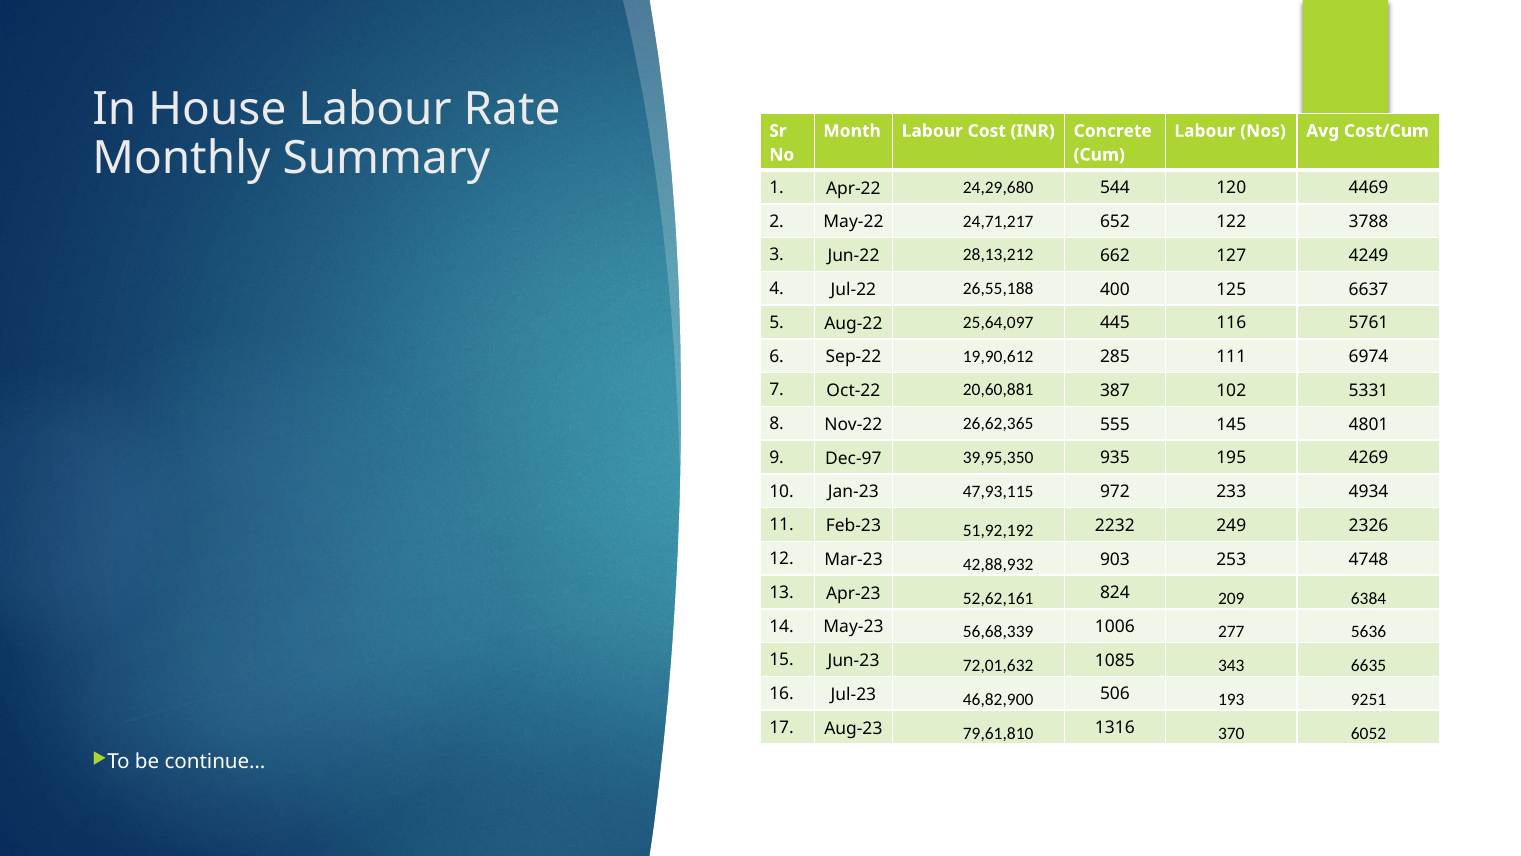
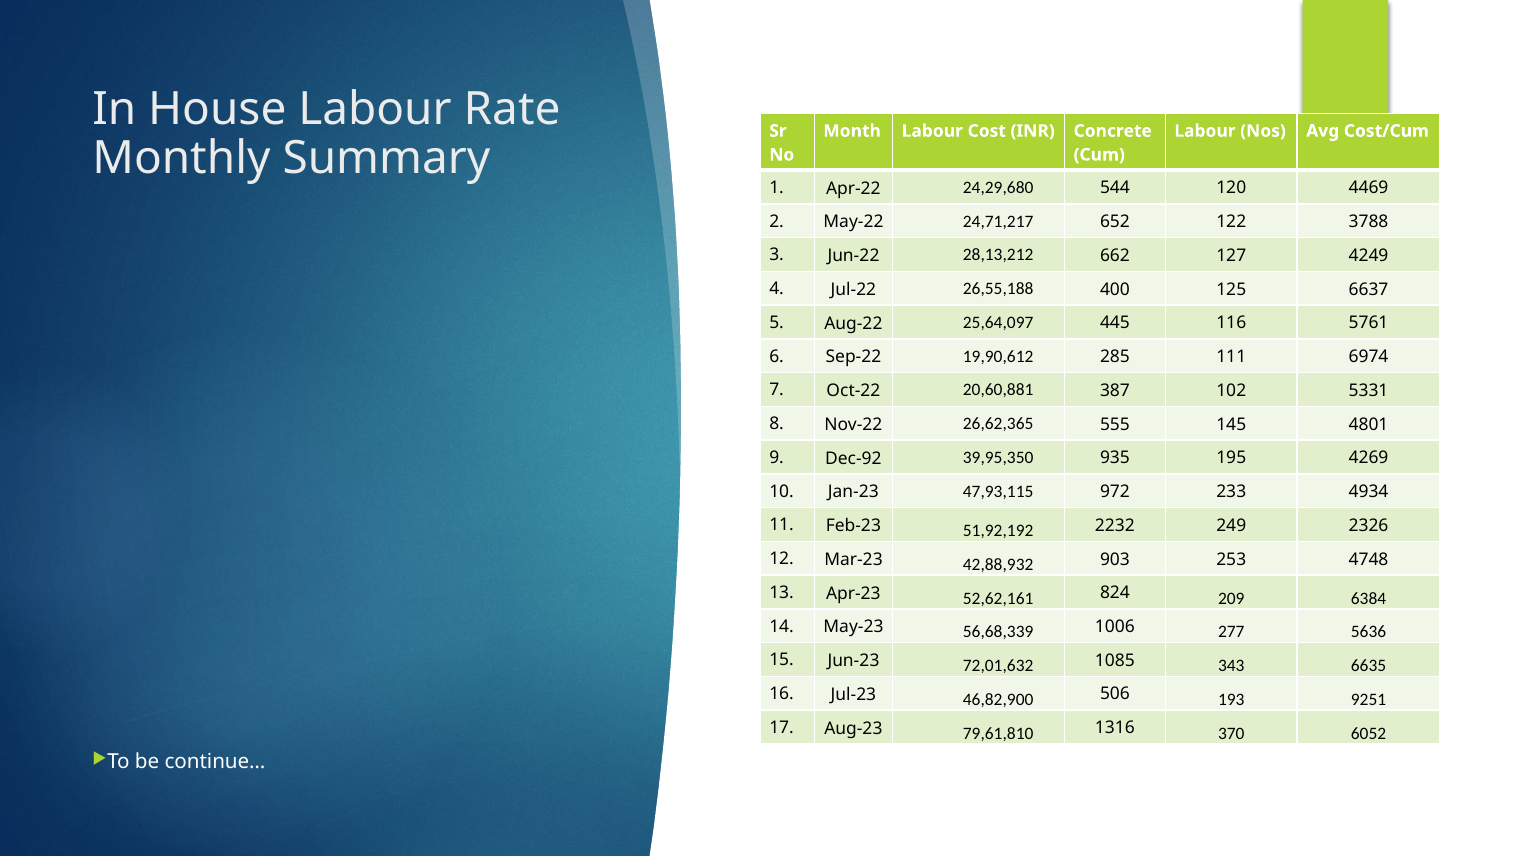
Dec-97: Dec-97 -> Dec-92
